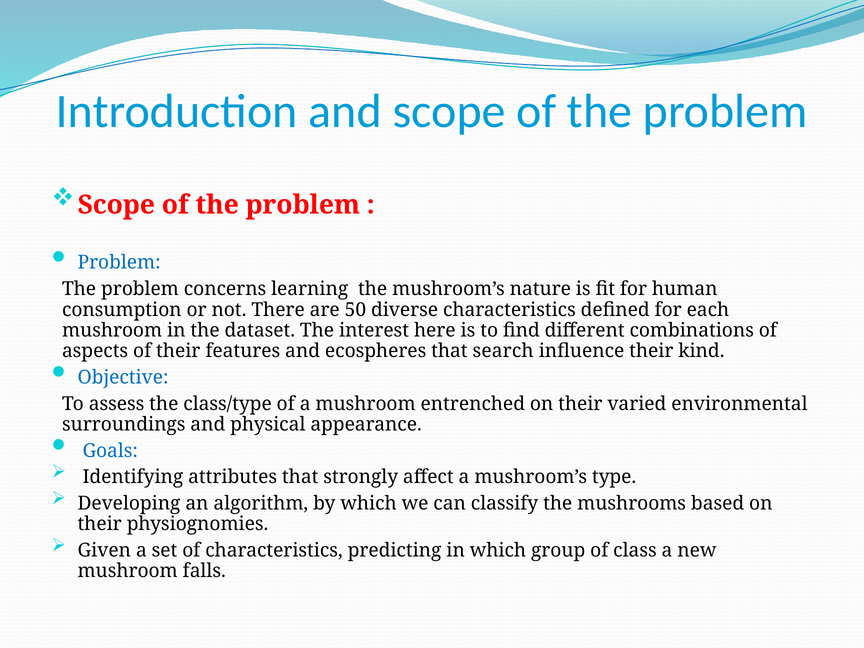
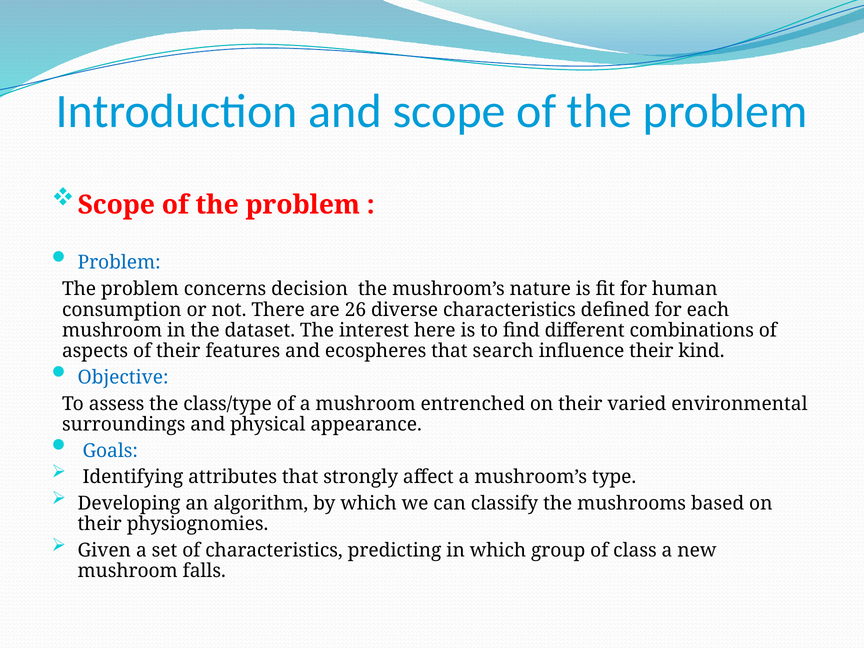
learning: learning -> decision
50: 50 -> 26
